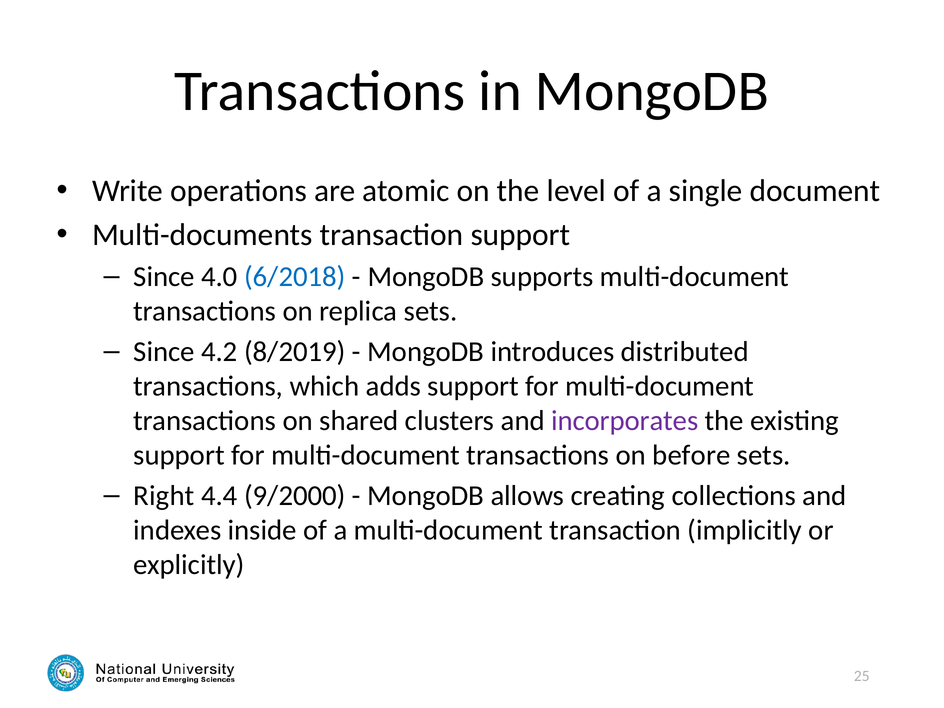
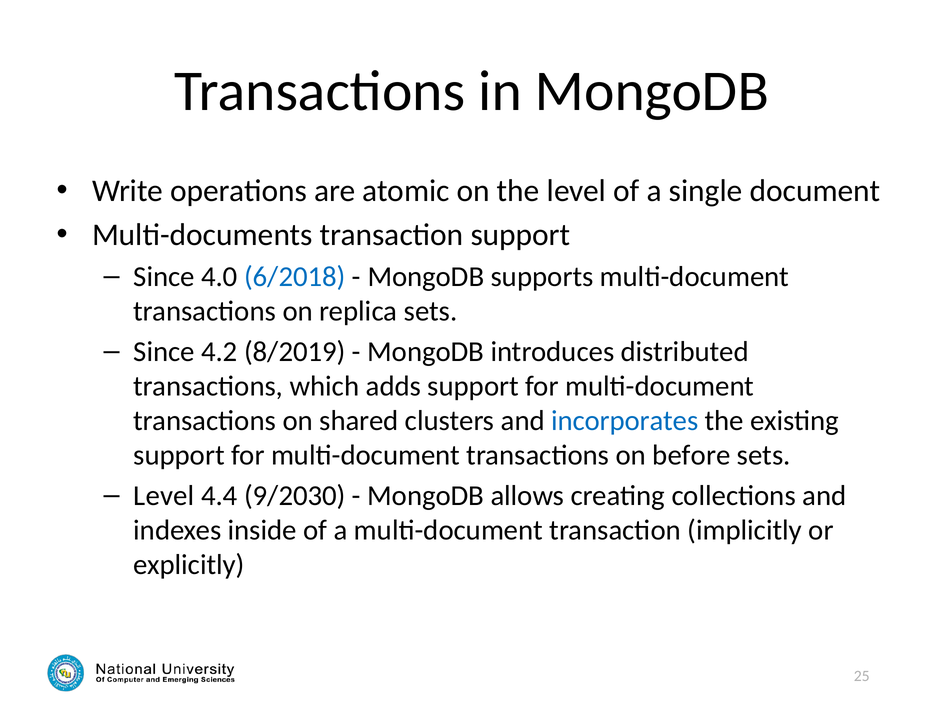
incorporates colour: purple -> blue
Right at (164, 496): Right -> Level
9/2000: 9/2000 -> 9/2030
